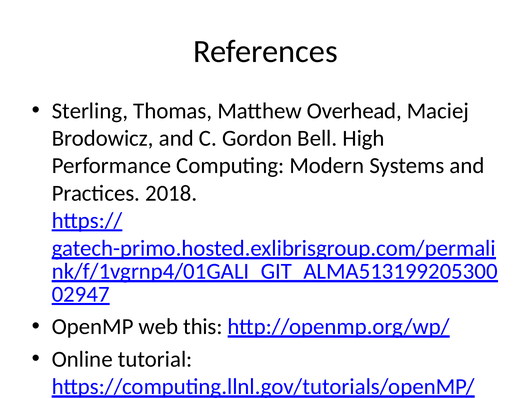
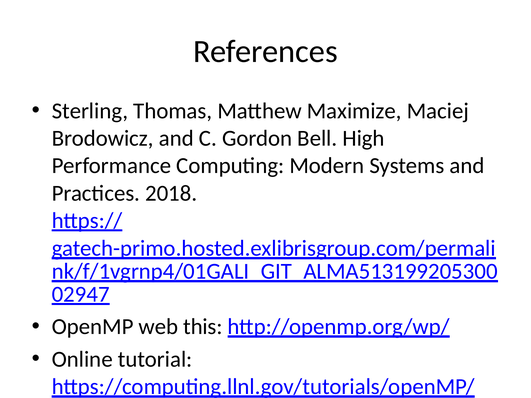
Overhead: Overhead -> Maximize
